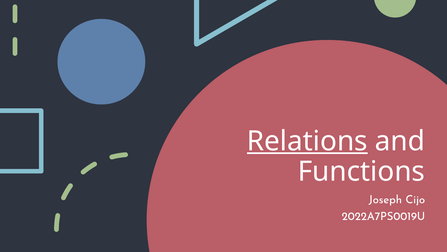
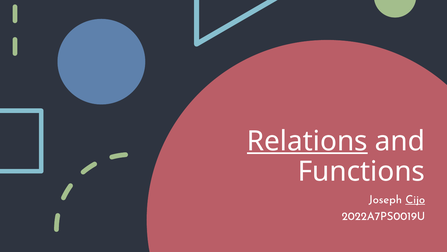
Cijo underline: none -> present
